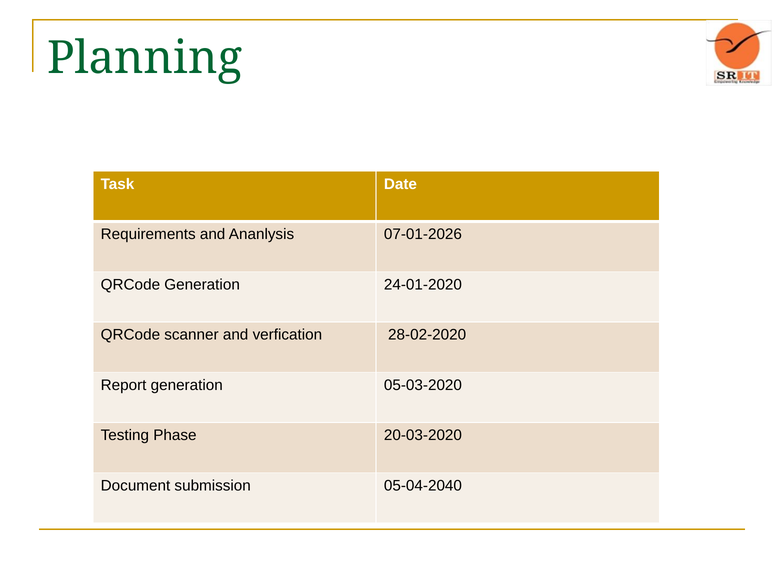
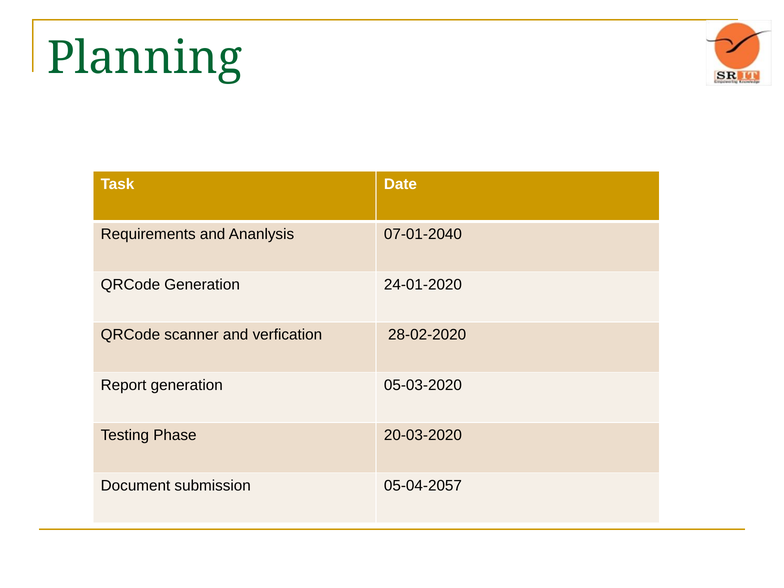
07-01-2026: 07-01-2026 -> 07-01-2040
05-04-2040: 05-04-2040 -> 05-04-2057
